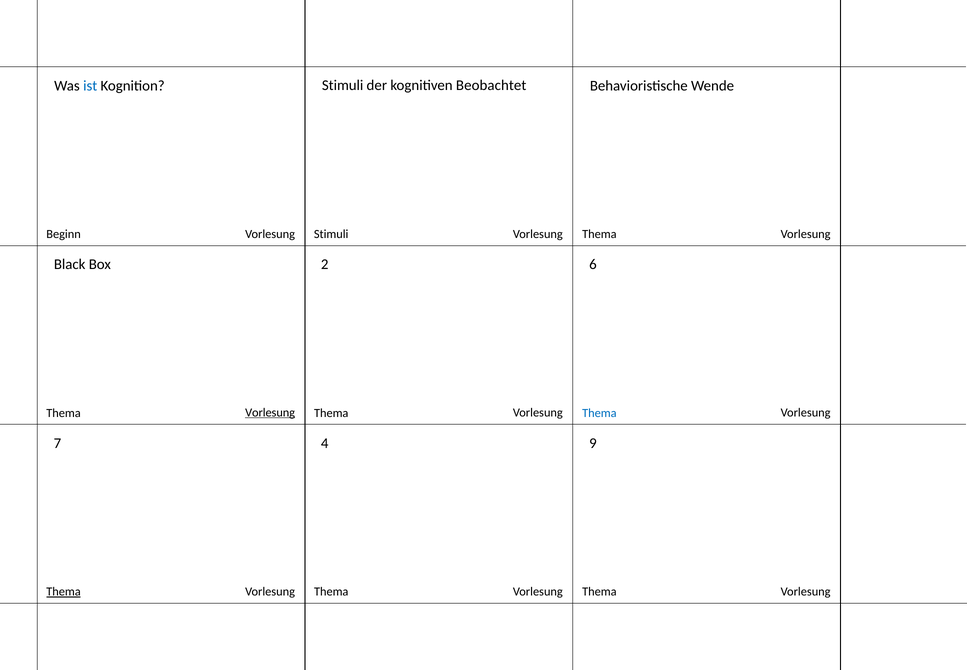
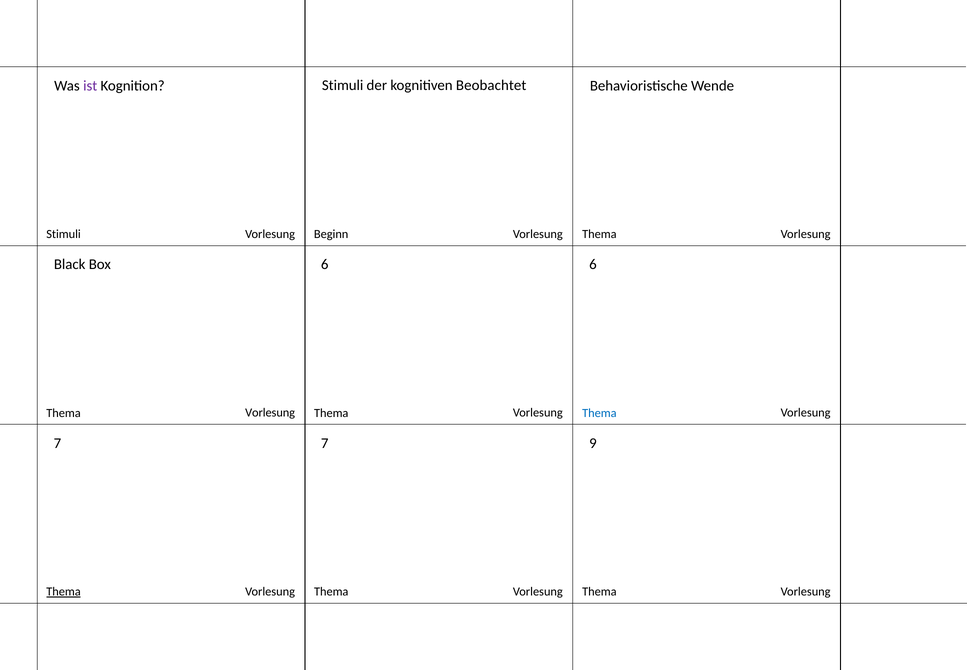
ist colour: blue -> purple
Stimuli at (331, 234): Stimuli -> Beginn
Beginn at (64, 234): Beginn -> Stimuli
Box 2: 2 -> 6
Vorlesung at (270, 412) underline: present -> none
7 4: 4 -> 7
